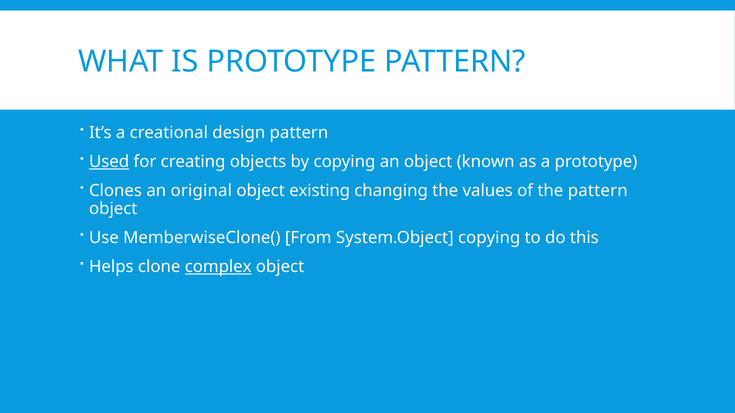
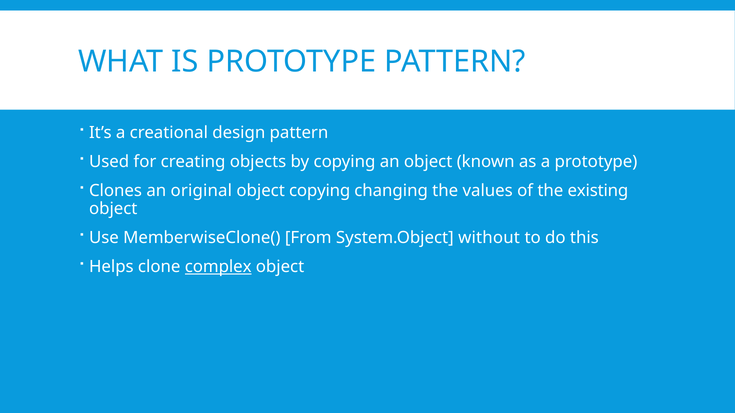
Used underline: present -> none
object existing: existing -> copying
the pattern: pattern -> existing
System.Object copying: copying -> without
